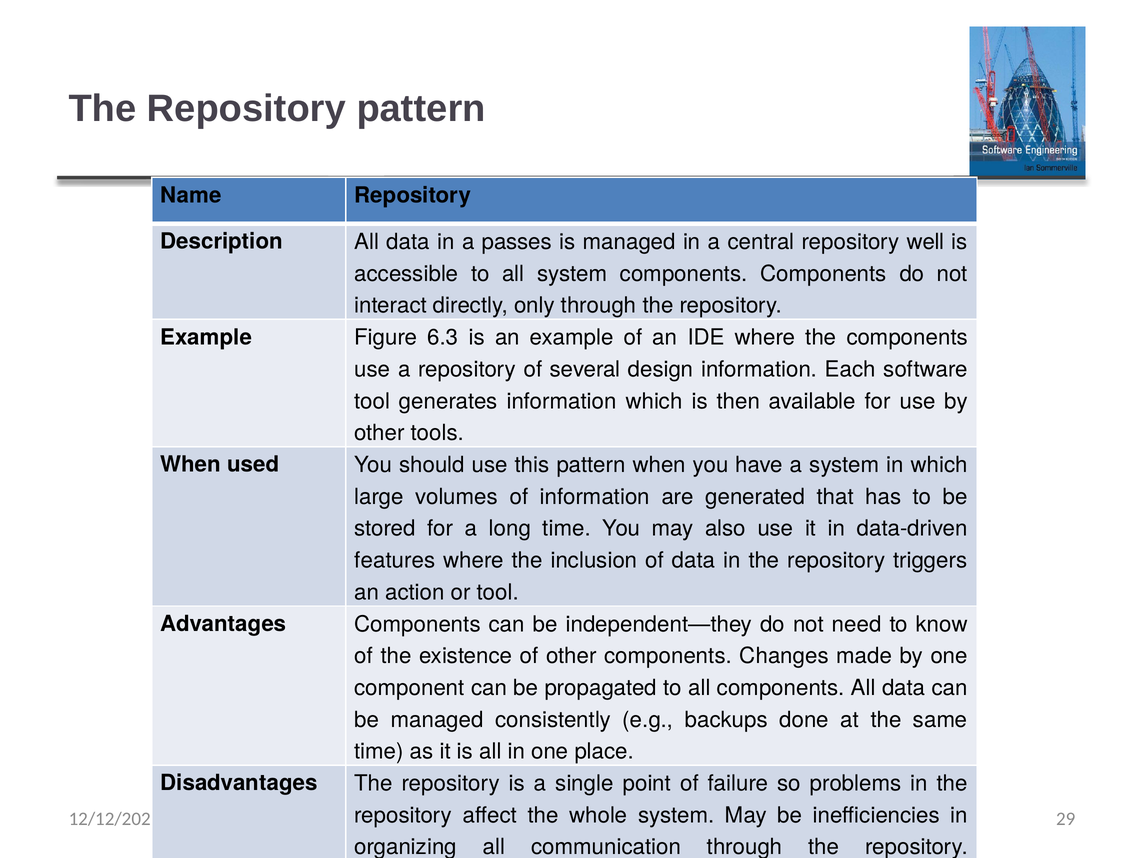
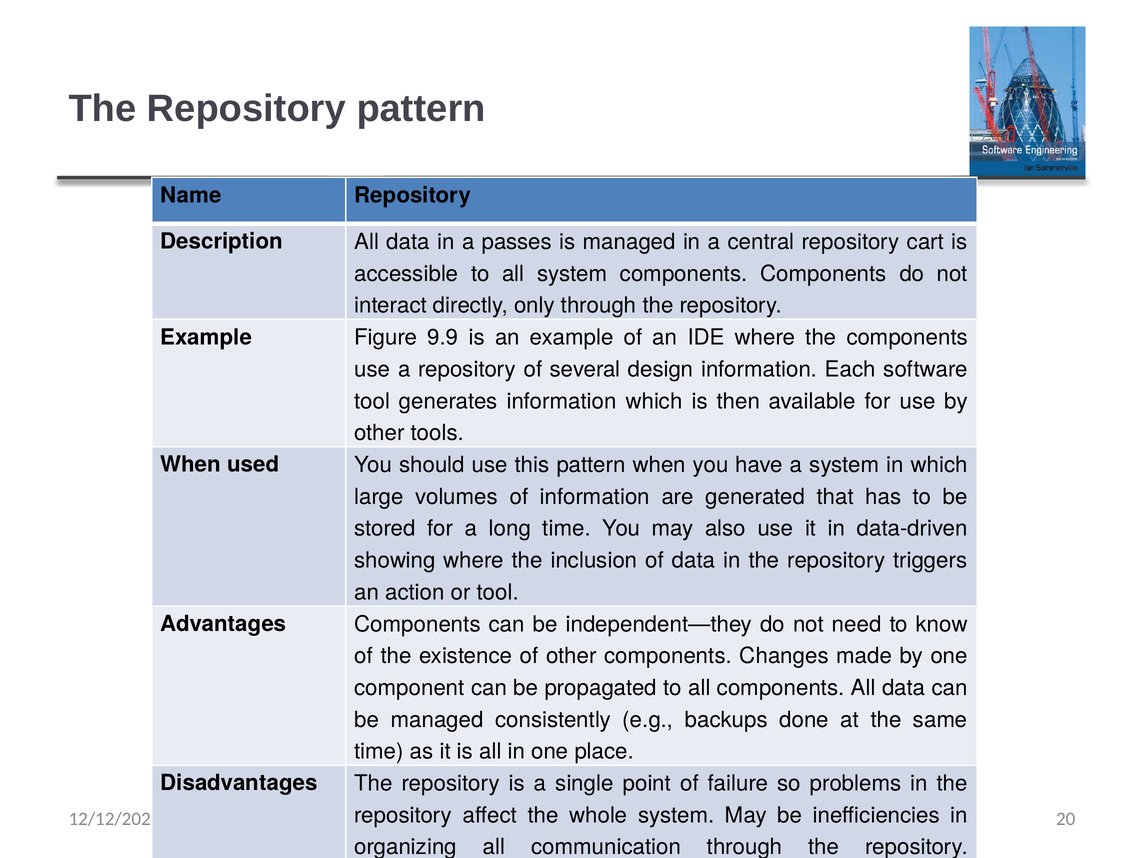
well: well -> cart
6.3: 6.3 -> 9.9
features: features -> showing
29: 29 -> 20
